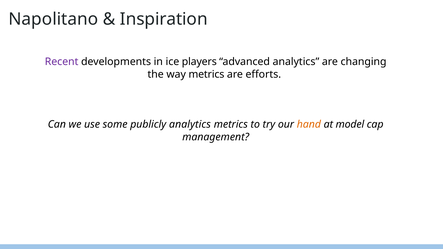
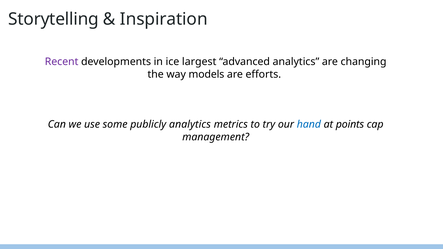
Napolitano: Napolitano -> Storytelling
players: players -> largest
way metrics: metrics -> models
hand colour: orange -> blue
model: model -> points
